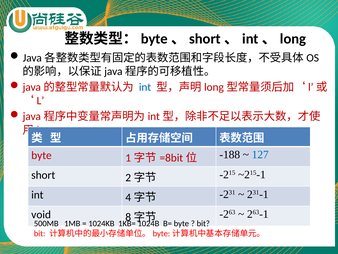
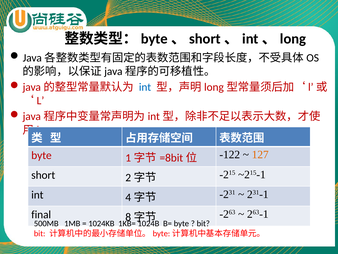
-188: -188 -> -122
127 colour: blue -> orange
void: void -> final
